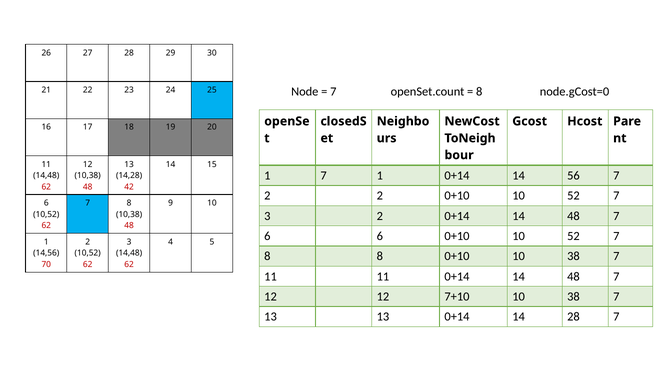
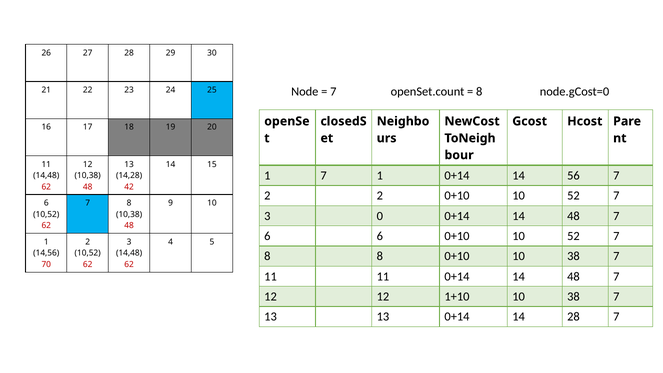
3 2: 2 -> 0
7+10: 7+10 -> 1+10
